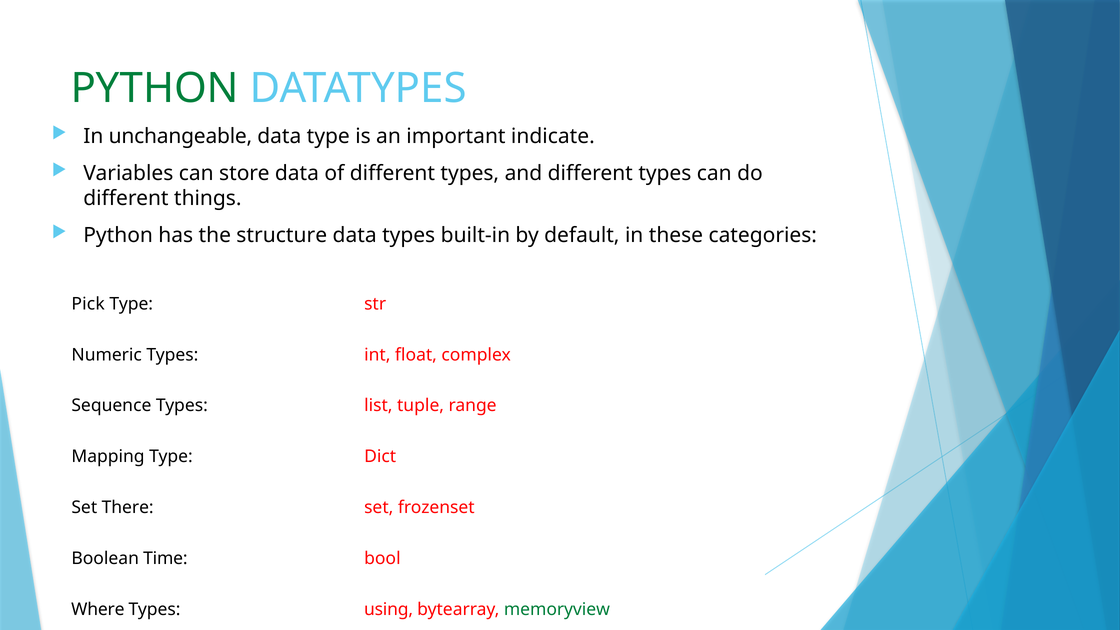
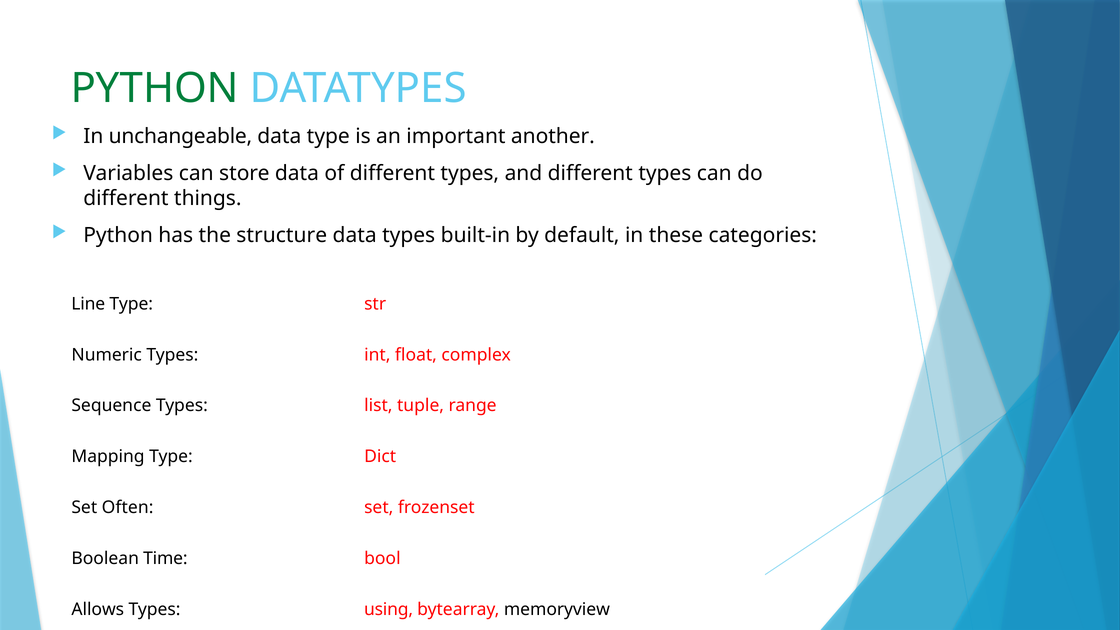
indicate: indicate -> another
Pick: Pick -> Line
There: There -> Often
Where: Where -> Allows
memoryview colour: green -> black
